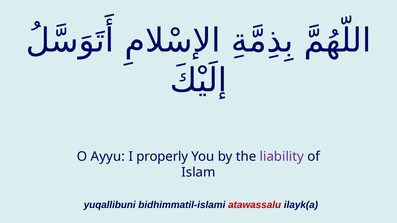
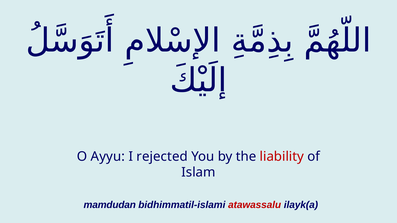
properly: properly -> rejected
liability colour: purple -> red
yuqallibuni: yuqallibuni -> mamdudan
